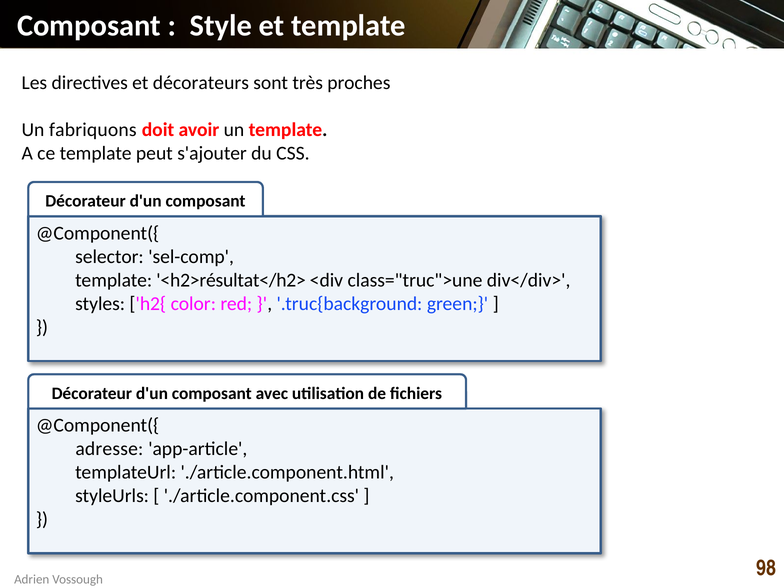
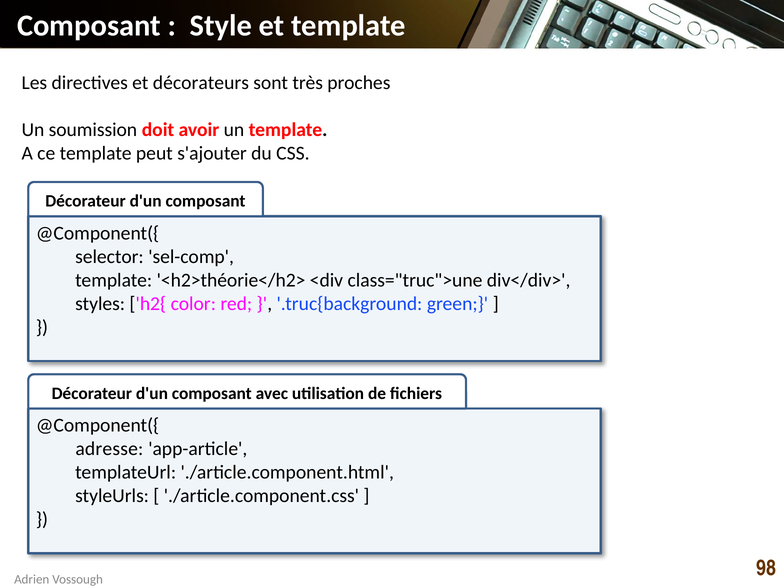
fabriquons: fabriquons -> soumission
<h2>résultat</h2>: <h2>résultat</h2> -> <h2>théorie</h2>
